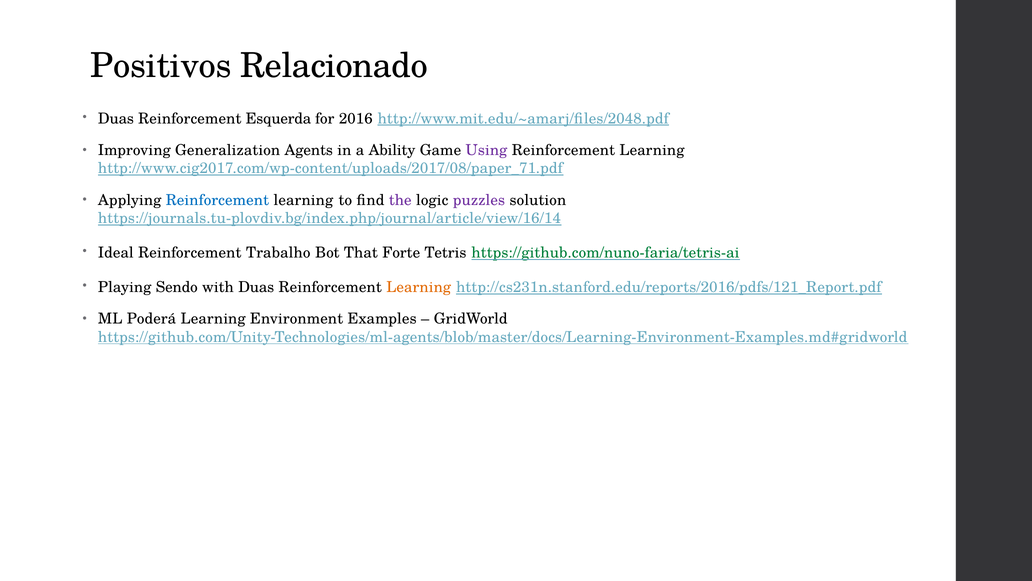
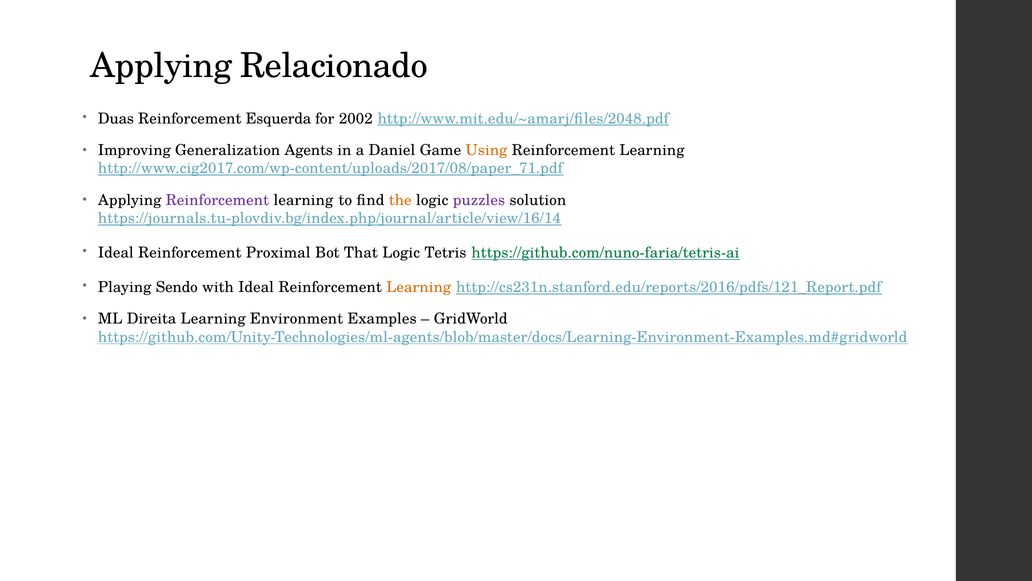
Positivos at (161, 66): Positivos -> Applying
2016: 2016 -> 2002
Ability: Ability -> Daniel
Using colour: purple -> orange
Reinforcement at (217, 200) colour: blue -> purple
the colour: purple -> orange
Trabalho: Trabalho -> Proximal
That Forte: Forte -> Logic
with Duas: Duas -> Ideal
Poderá: Poderá -> Direita
